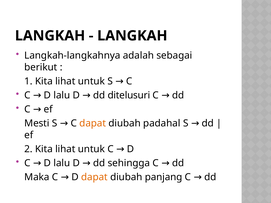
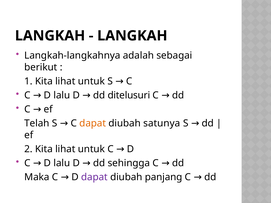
Mesti: Mesti -> Telah
padahal: padahal -> satunya
dapat at (94, 177) colour: orange -> purple
